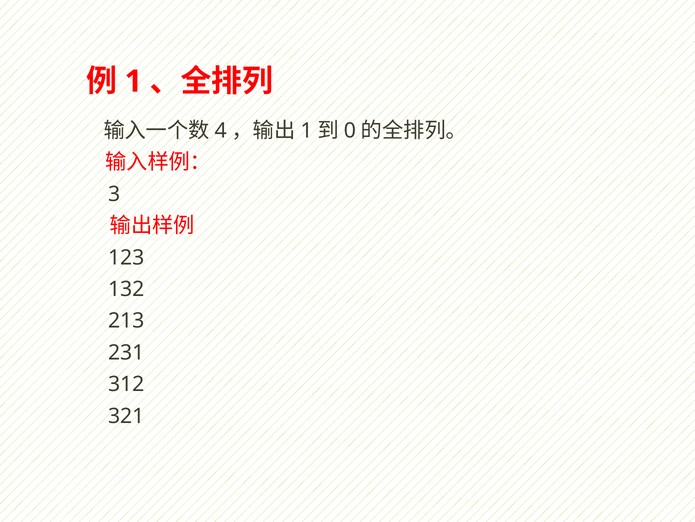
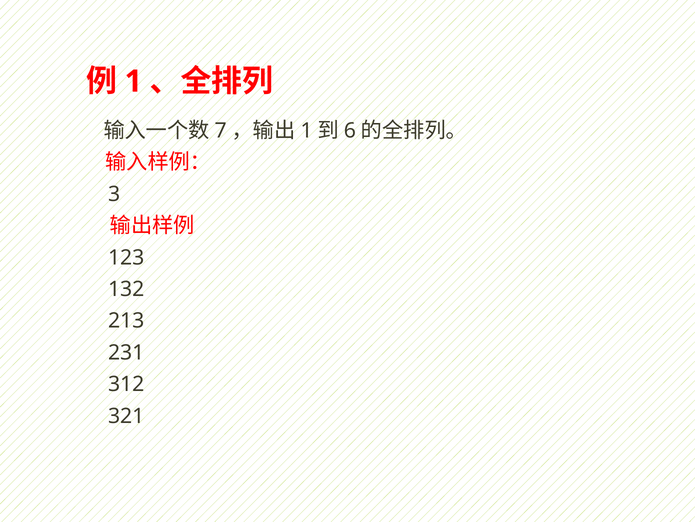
4: 4 -> 7
0: 0 -> 6
